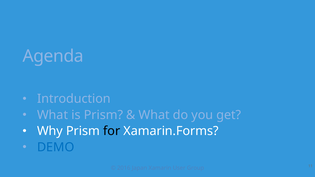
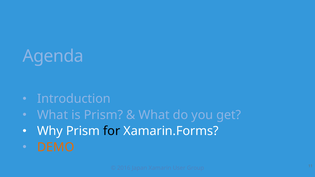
DEMO colour: blue -> orange
